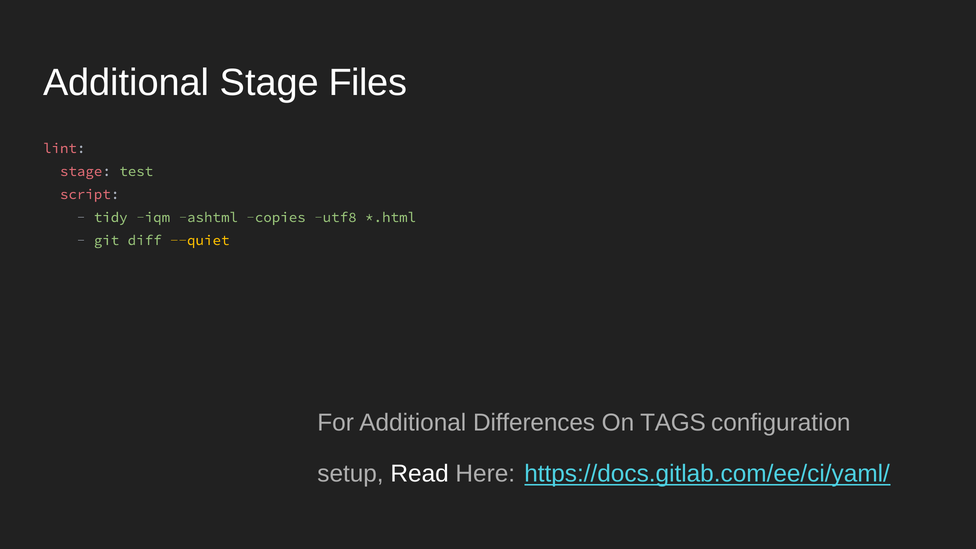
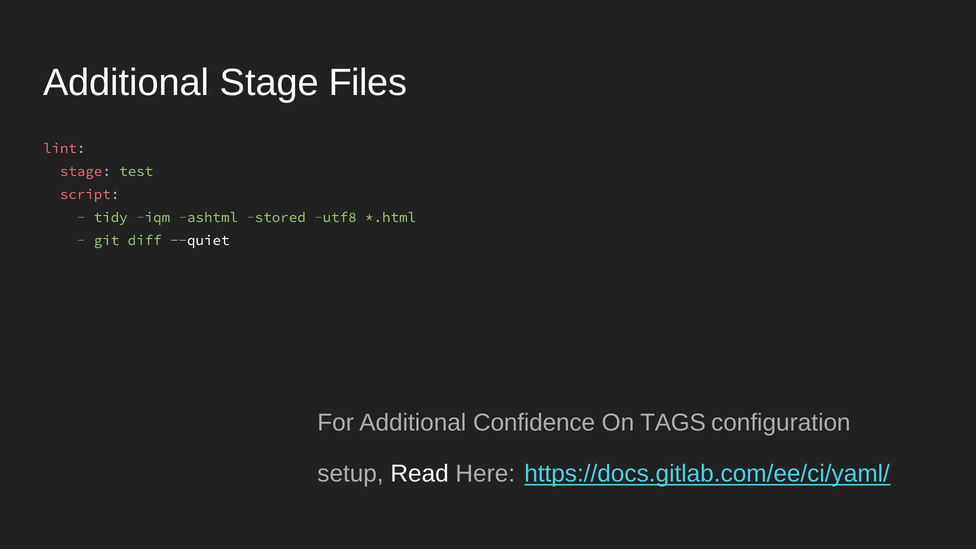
copies: copies -> stored
--quiet colour: yellow -> white
Differences: Differences -> Confidence
